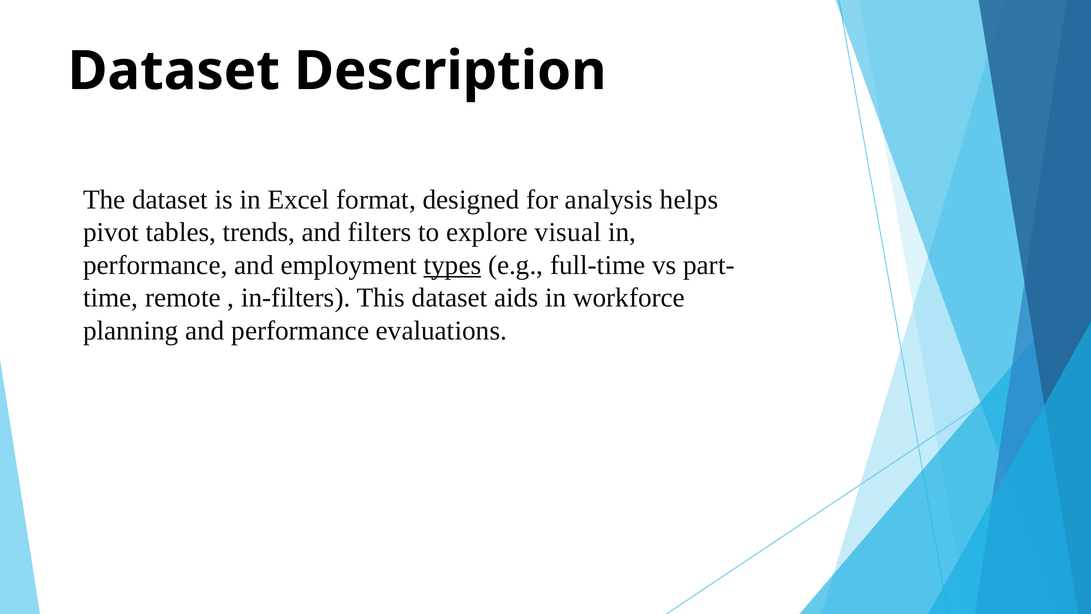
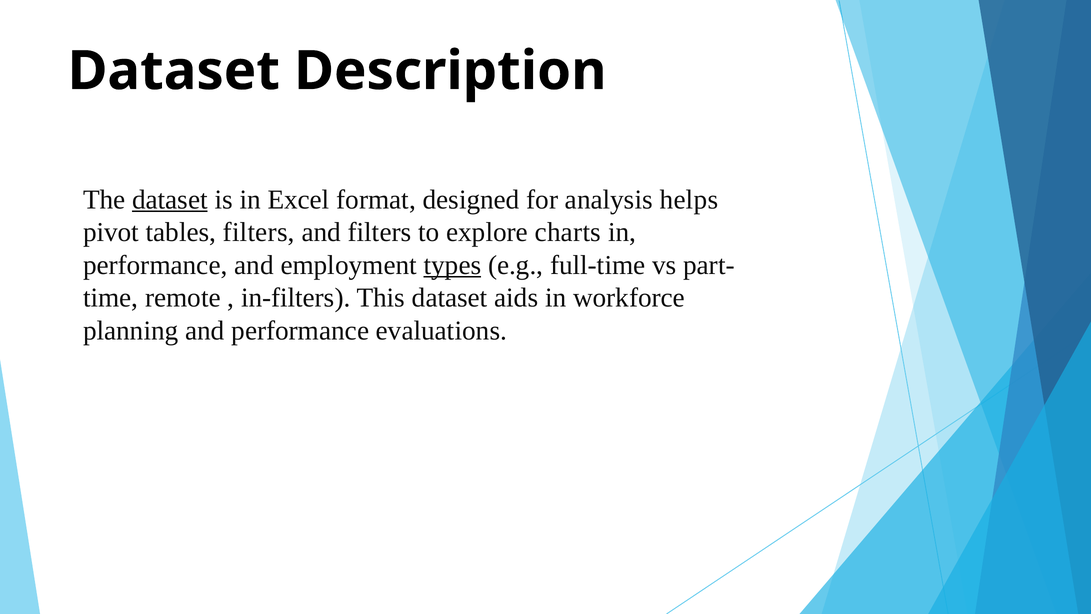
dataset at (170, 200) underline: none -> present
tables trends: trends -> filters
visual: visual -> charts
